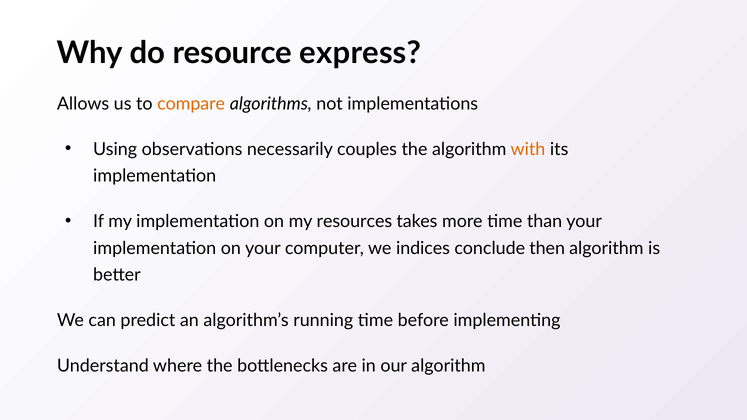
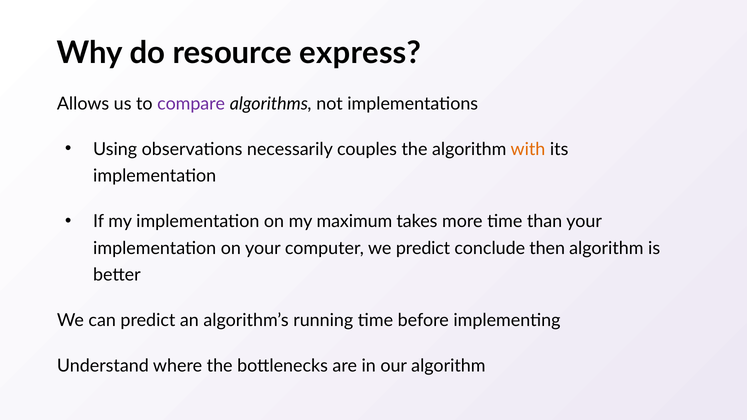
compare colour: orange -> purple
resources: resources -> maximum
we indices: indices -> predict
